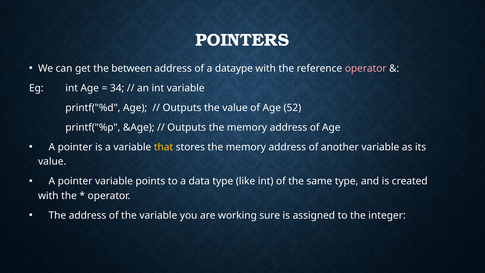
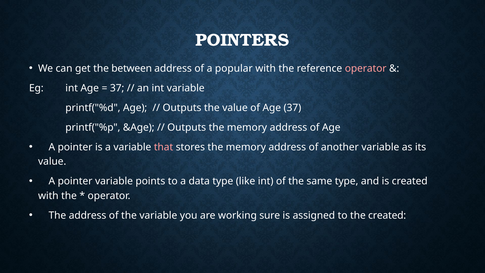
dataype: dataype -> popular
34 at (117, 88): 34 -> 37
Age 52: 52 -> 37
that colour: yellow -> pink
the integer: integer -> created
